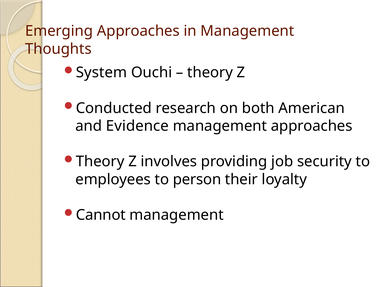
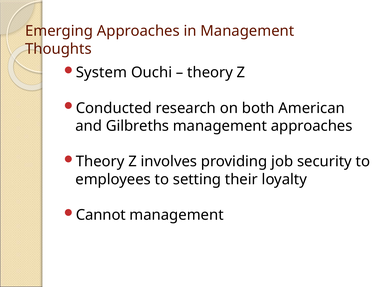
Evidence: Evidence -> Gilbreths
person: person -> setting
